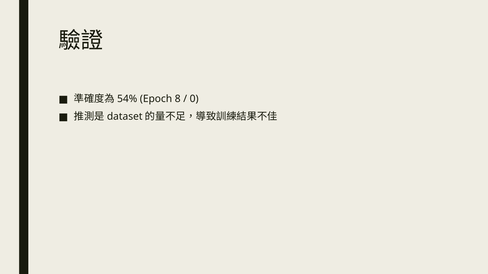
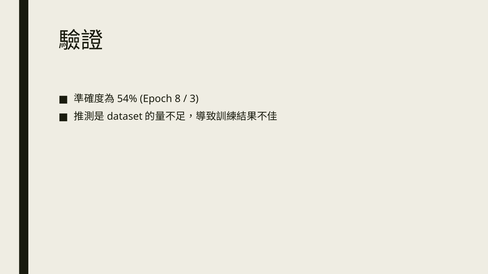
0: 0 -> 3
